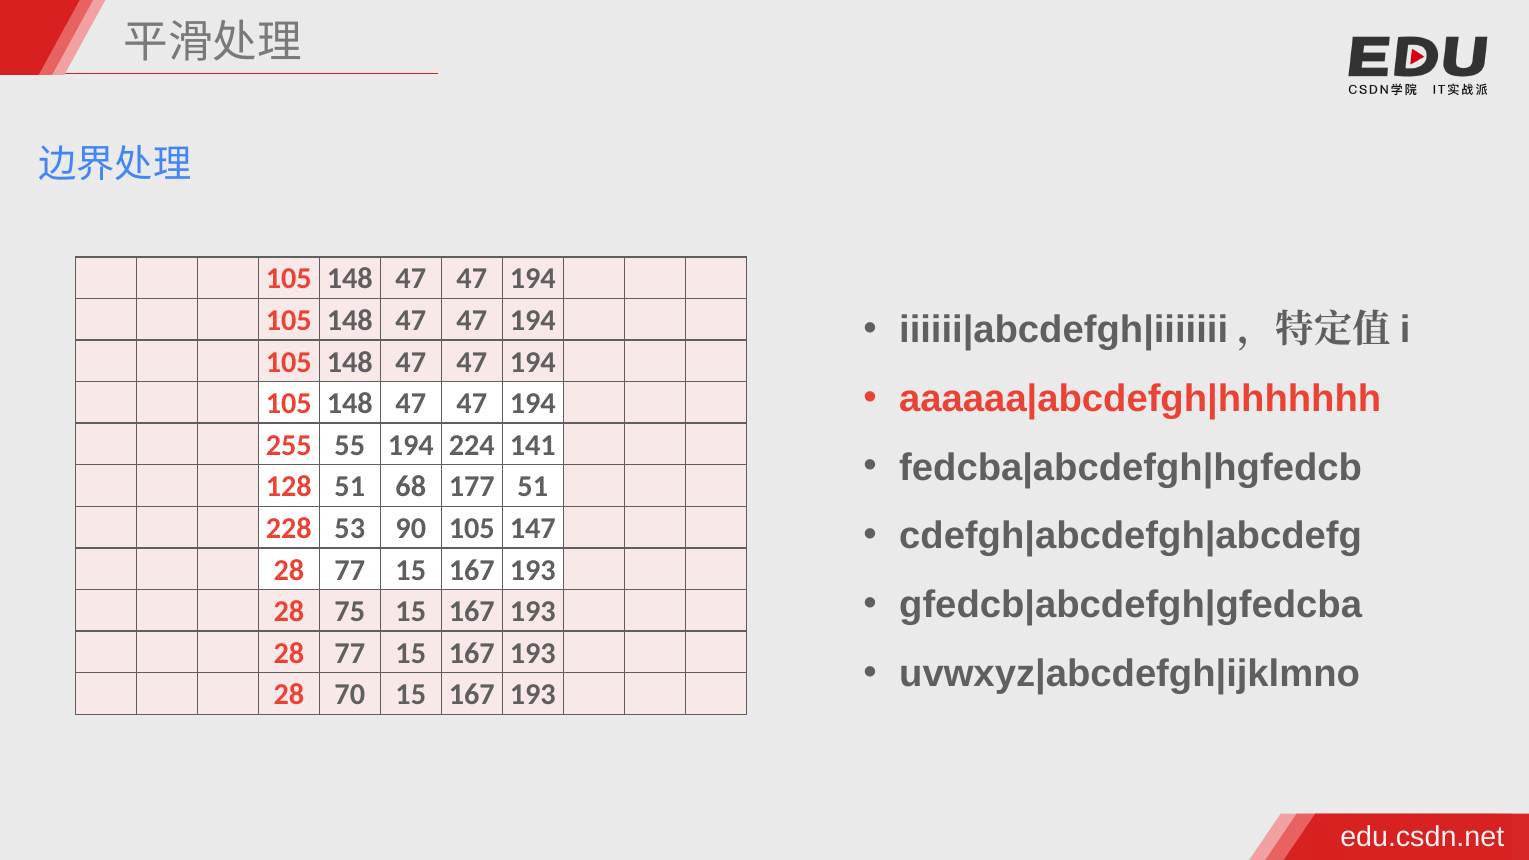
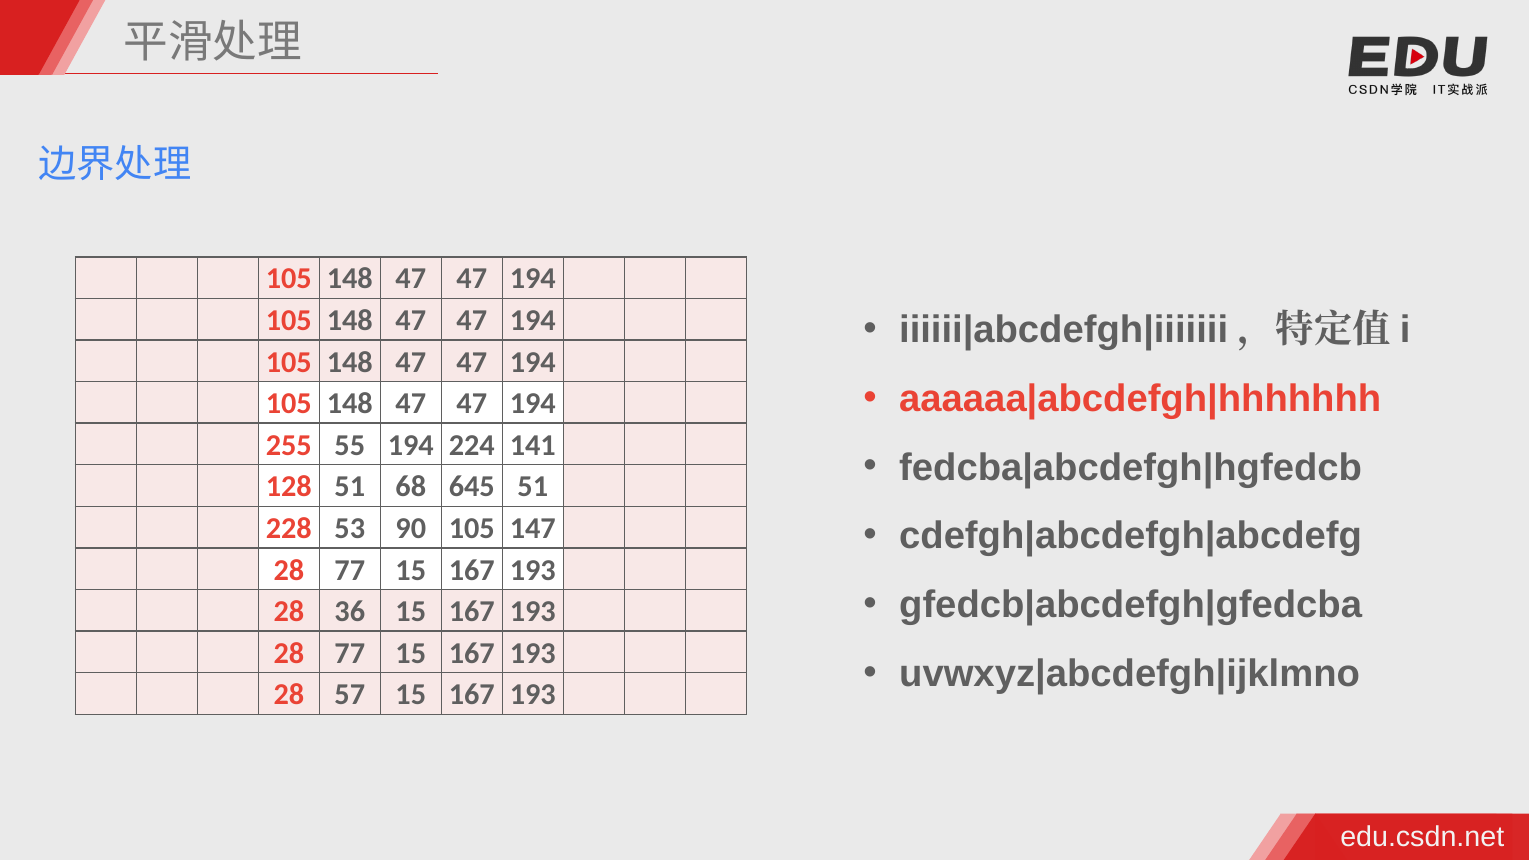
177: 177 -> 645
75: 75 -> 36
70: 70 -> 57
